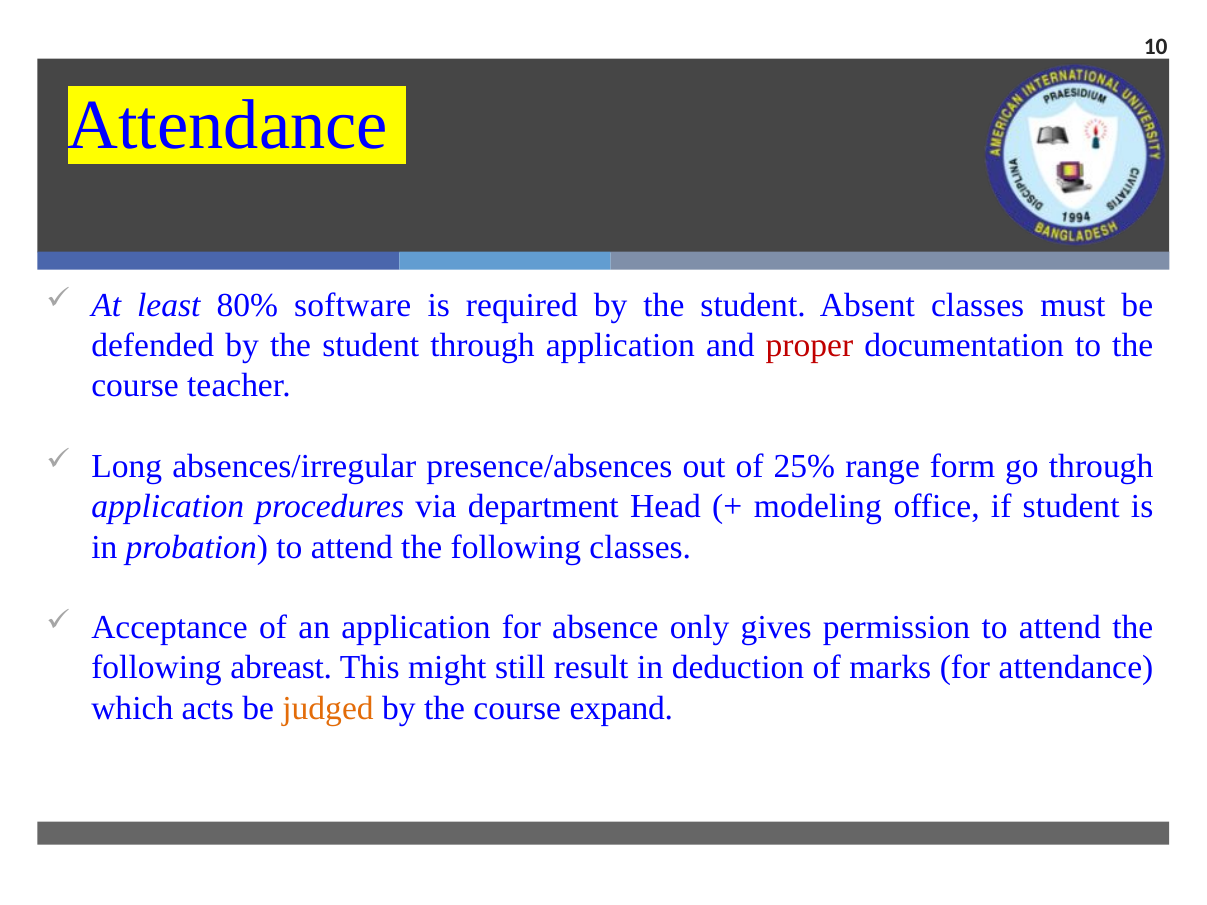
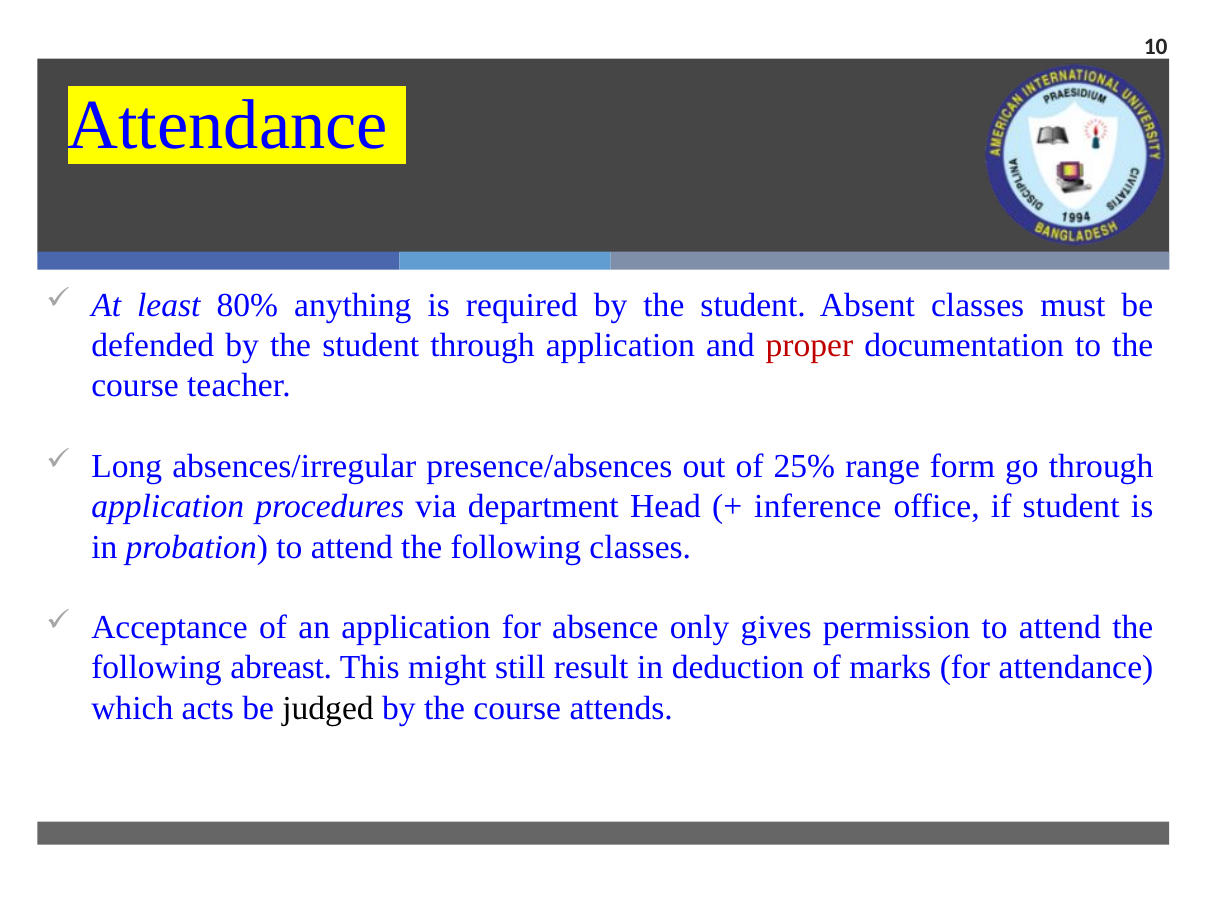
software: software -> anything
modeling: modeling -> inference
judged colour: orange -> black
expand: expand -> attends
